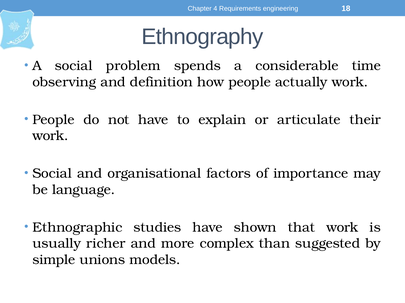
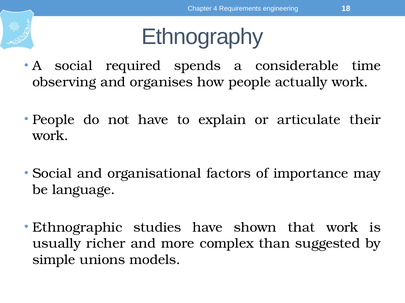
problem: problem -> required
definition: definition -> organises
